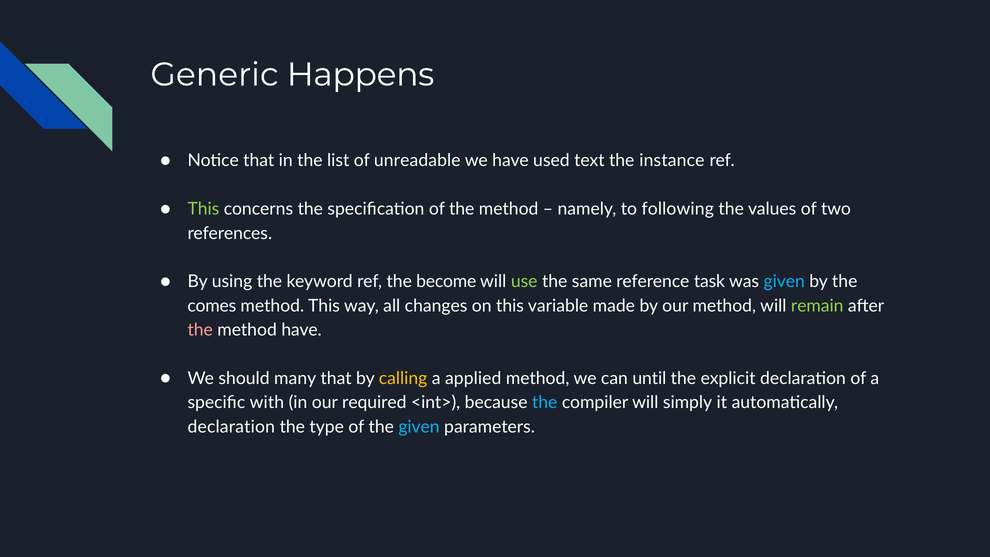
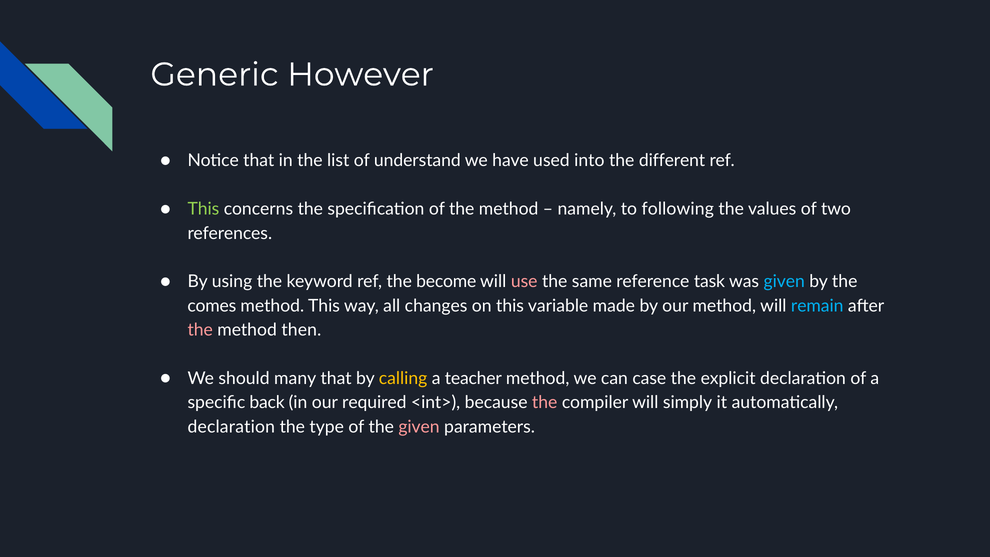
Happens: Happens -> However
unreadable: unreadable -> understand
text: text -> into
instance: instance -> different
use colour: light green -> pink
remain colour: light green -> light blue
method have: have -> then
applied: applied -> teacher
until: until -> case
with: with -> back
the at (545, 402) colour: light blue -> pink
given at (419, 427) colour: light blue -> pink
